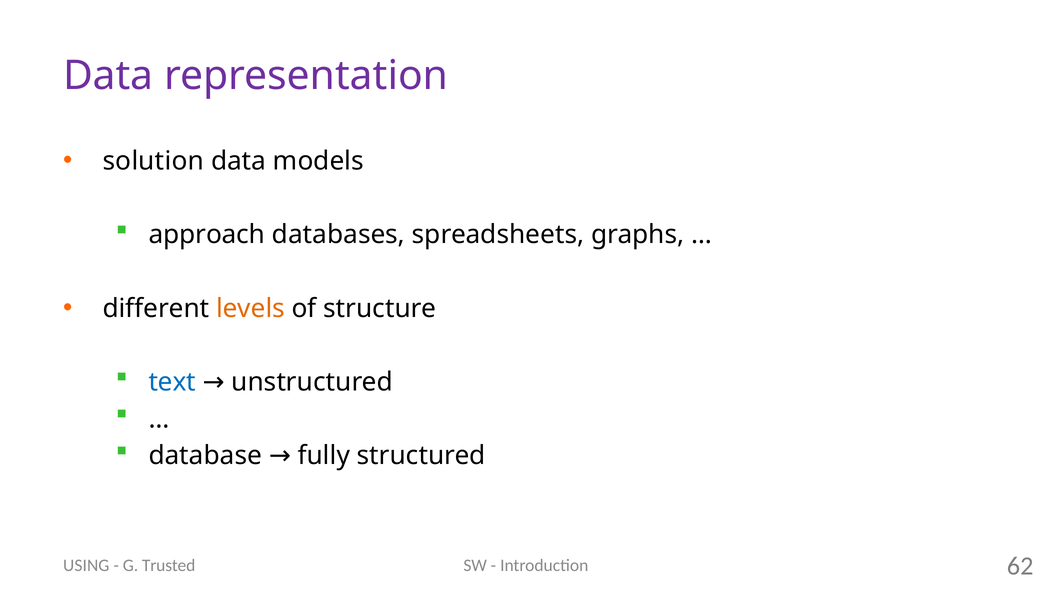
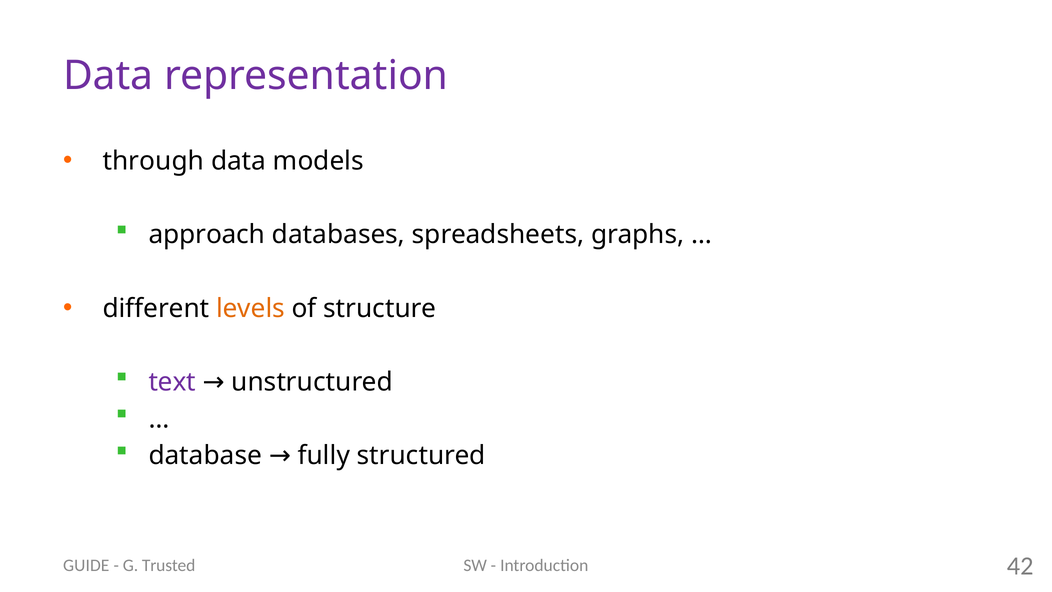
solution: solution -> through
text colour: blue -> purple
62: 62 -> 42
USING: USING -> GUIDE
